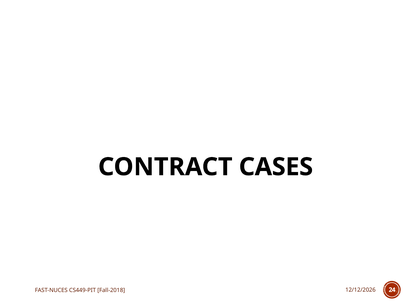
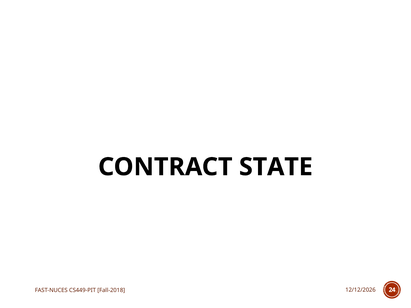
CASES: CASES -> STATE
